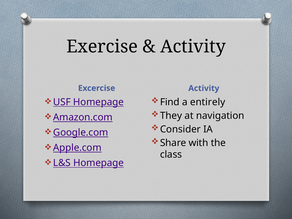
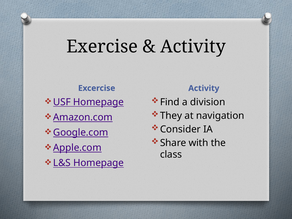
entirely: entirely -> division
